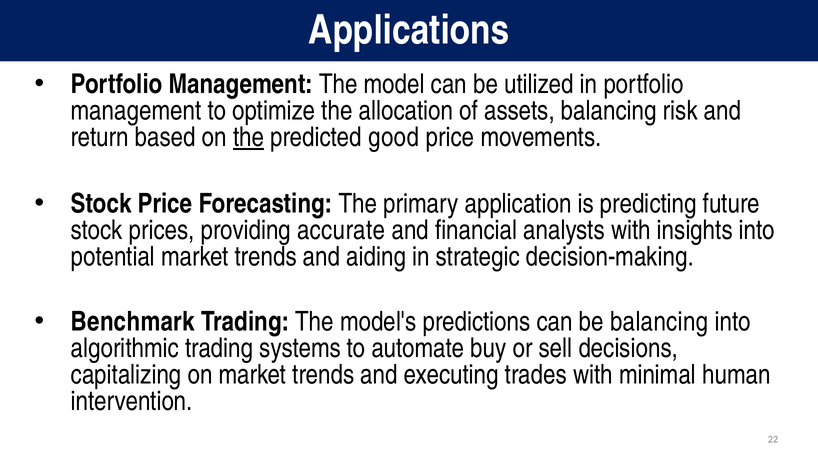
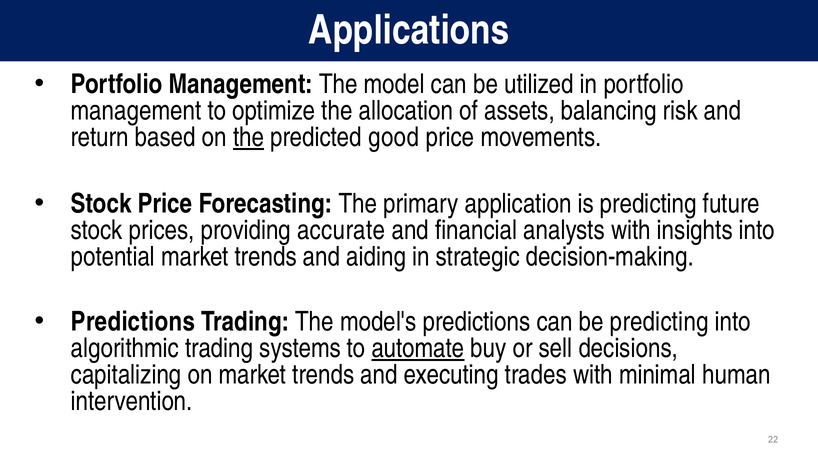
Benchmark at (133, 322): Benchmark -> Predictions
be balancing: balancing -> predicting
automate underline: none -> present
